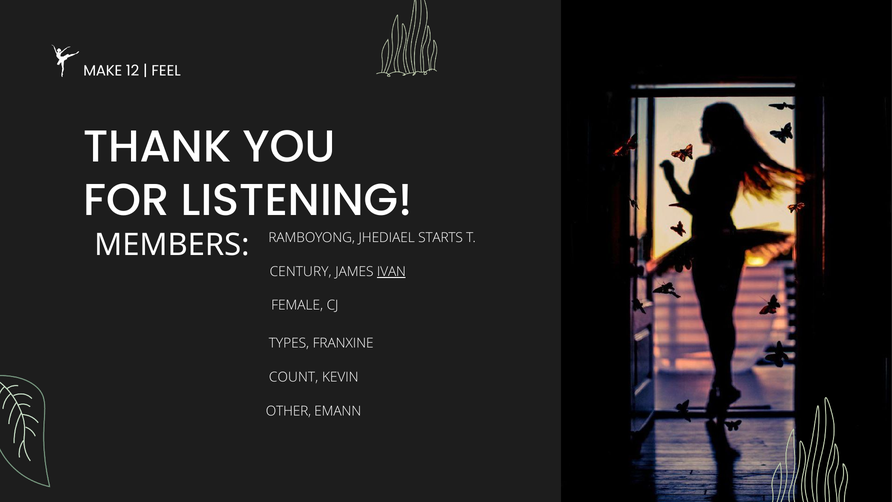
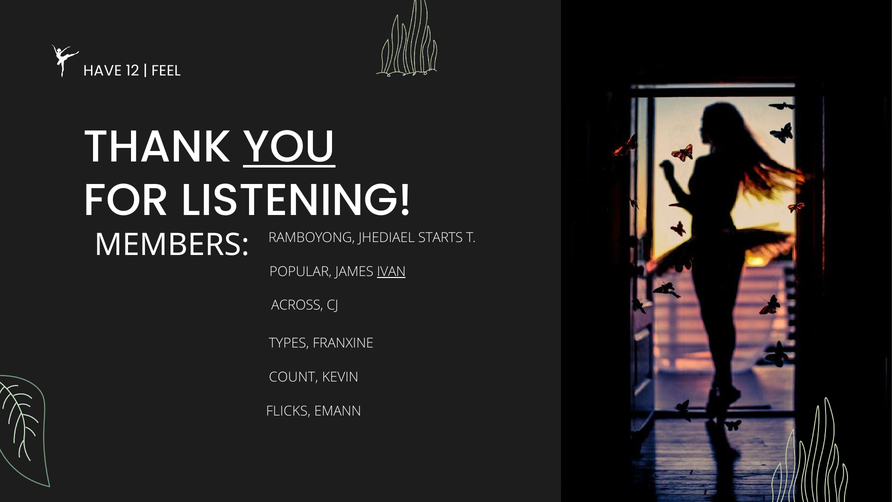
MAKE: MAKE -> HAVE
YOU underline: none -> present
CENTURY: CENTURY -> POPULAR
FEMALE: FEMALE -> ACROSS
OTHER: OTHER -> FLICKS
